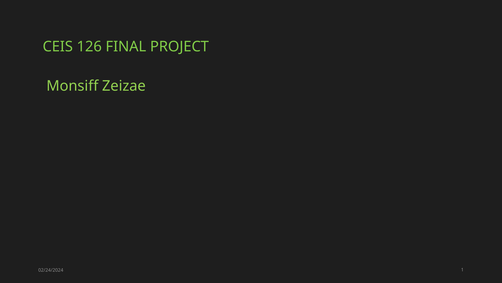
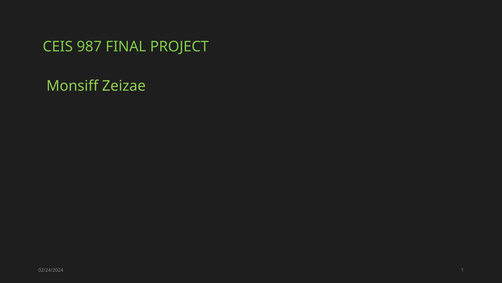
126: 126 -> 987
